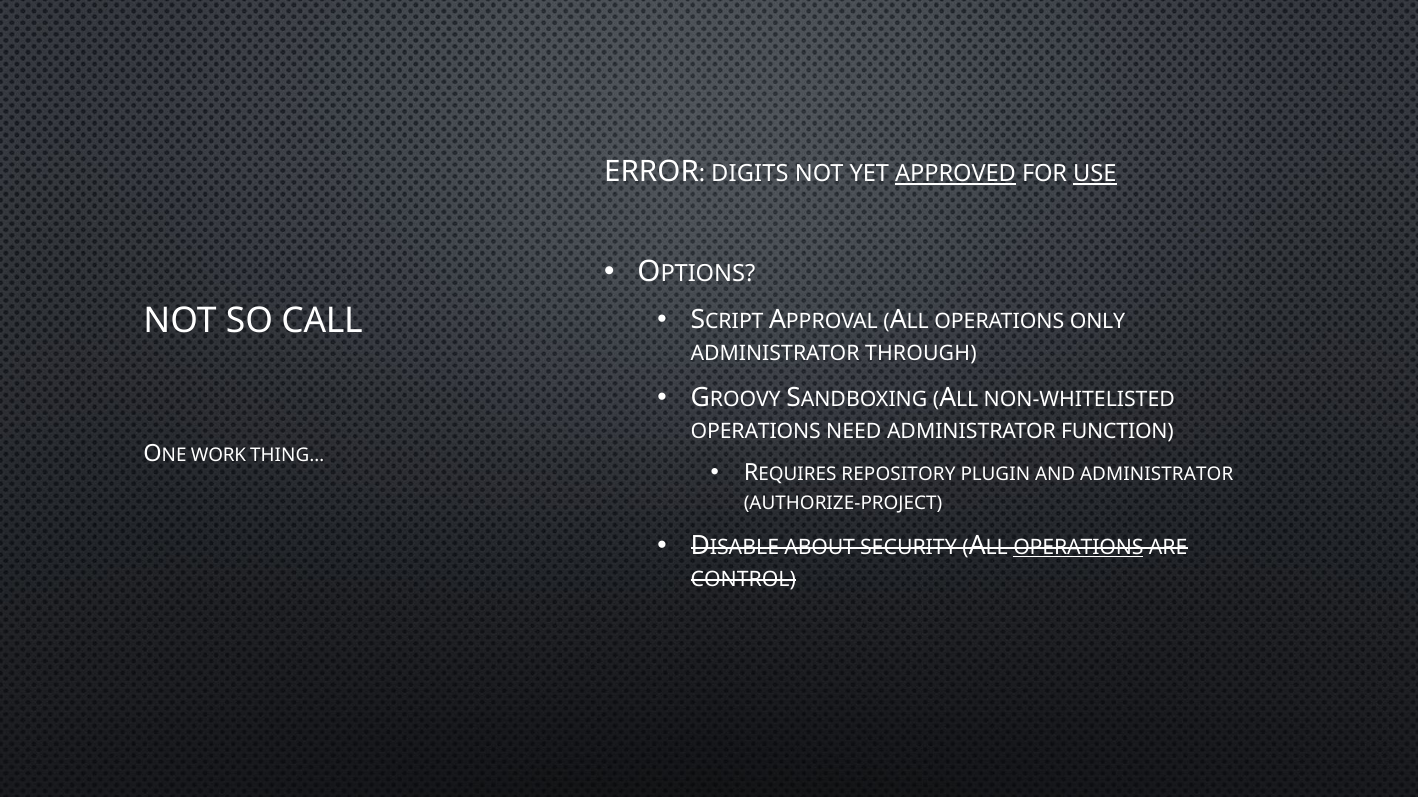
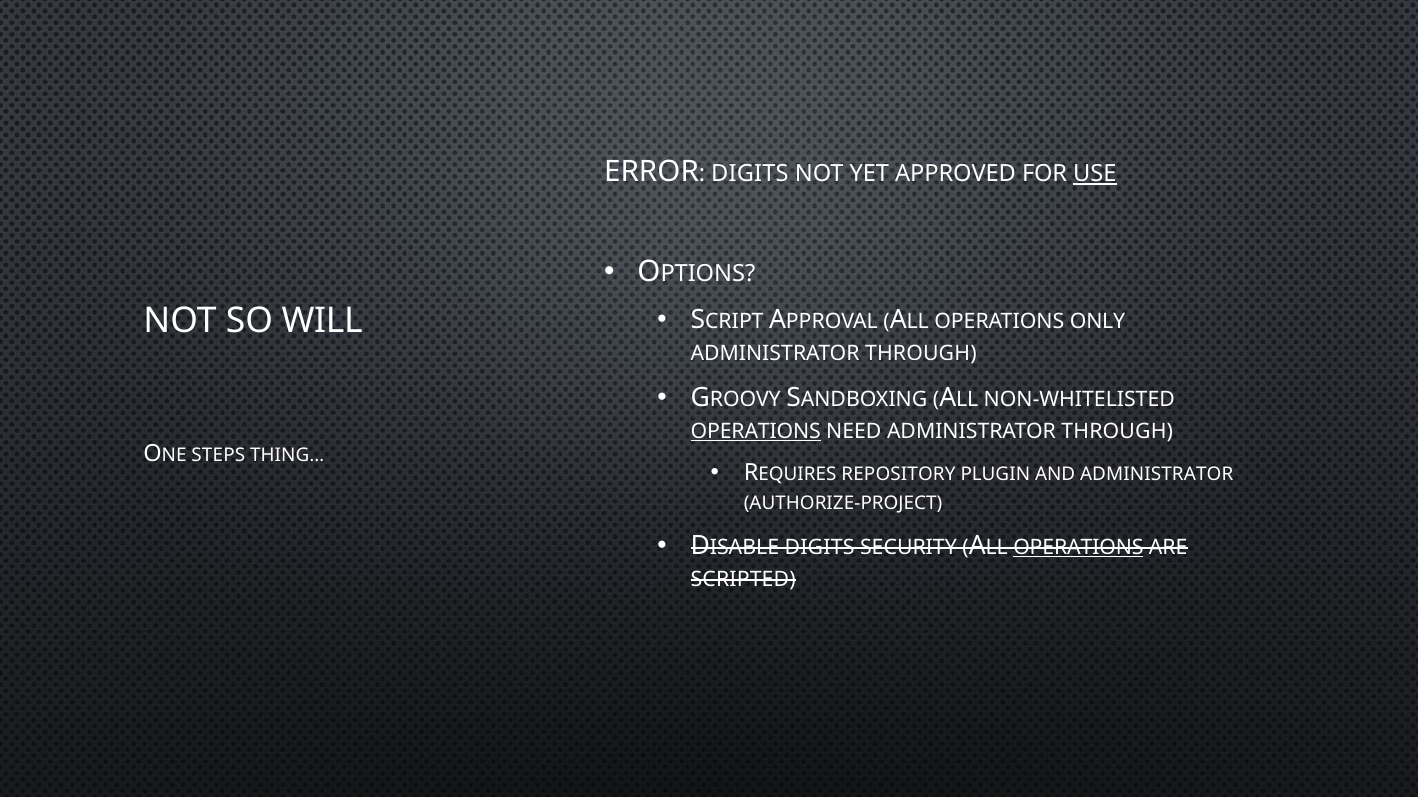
APPROVED underline: present -> none
CALL: CALL -> WILL
OPERATIONS at (756, 432) underline: none -> present
NEED ADMINISTRATOR FUNCTION: FUNCTION -> THROUGH
WORK: WORK -> STEPS
ABOUT at (820, 548): ABOUT -> DIGITS
CONTROL: CONTROL -> SCRIPTED
